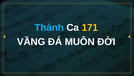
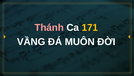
Thánh colour: light blue -> pink
